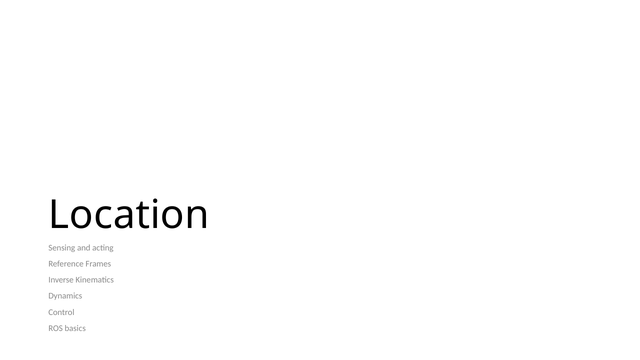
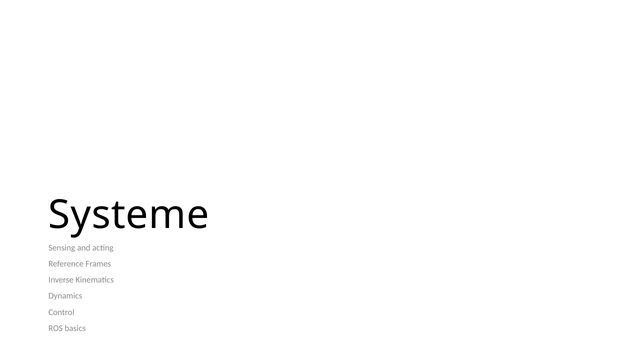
Location: Location -> Systeme
